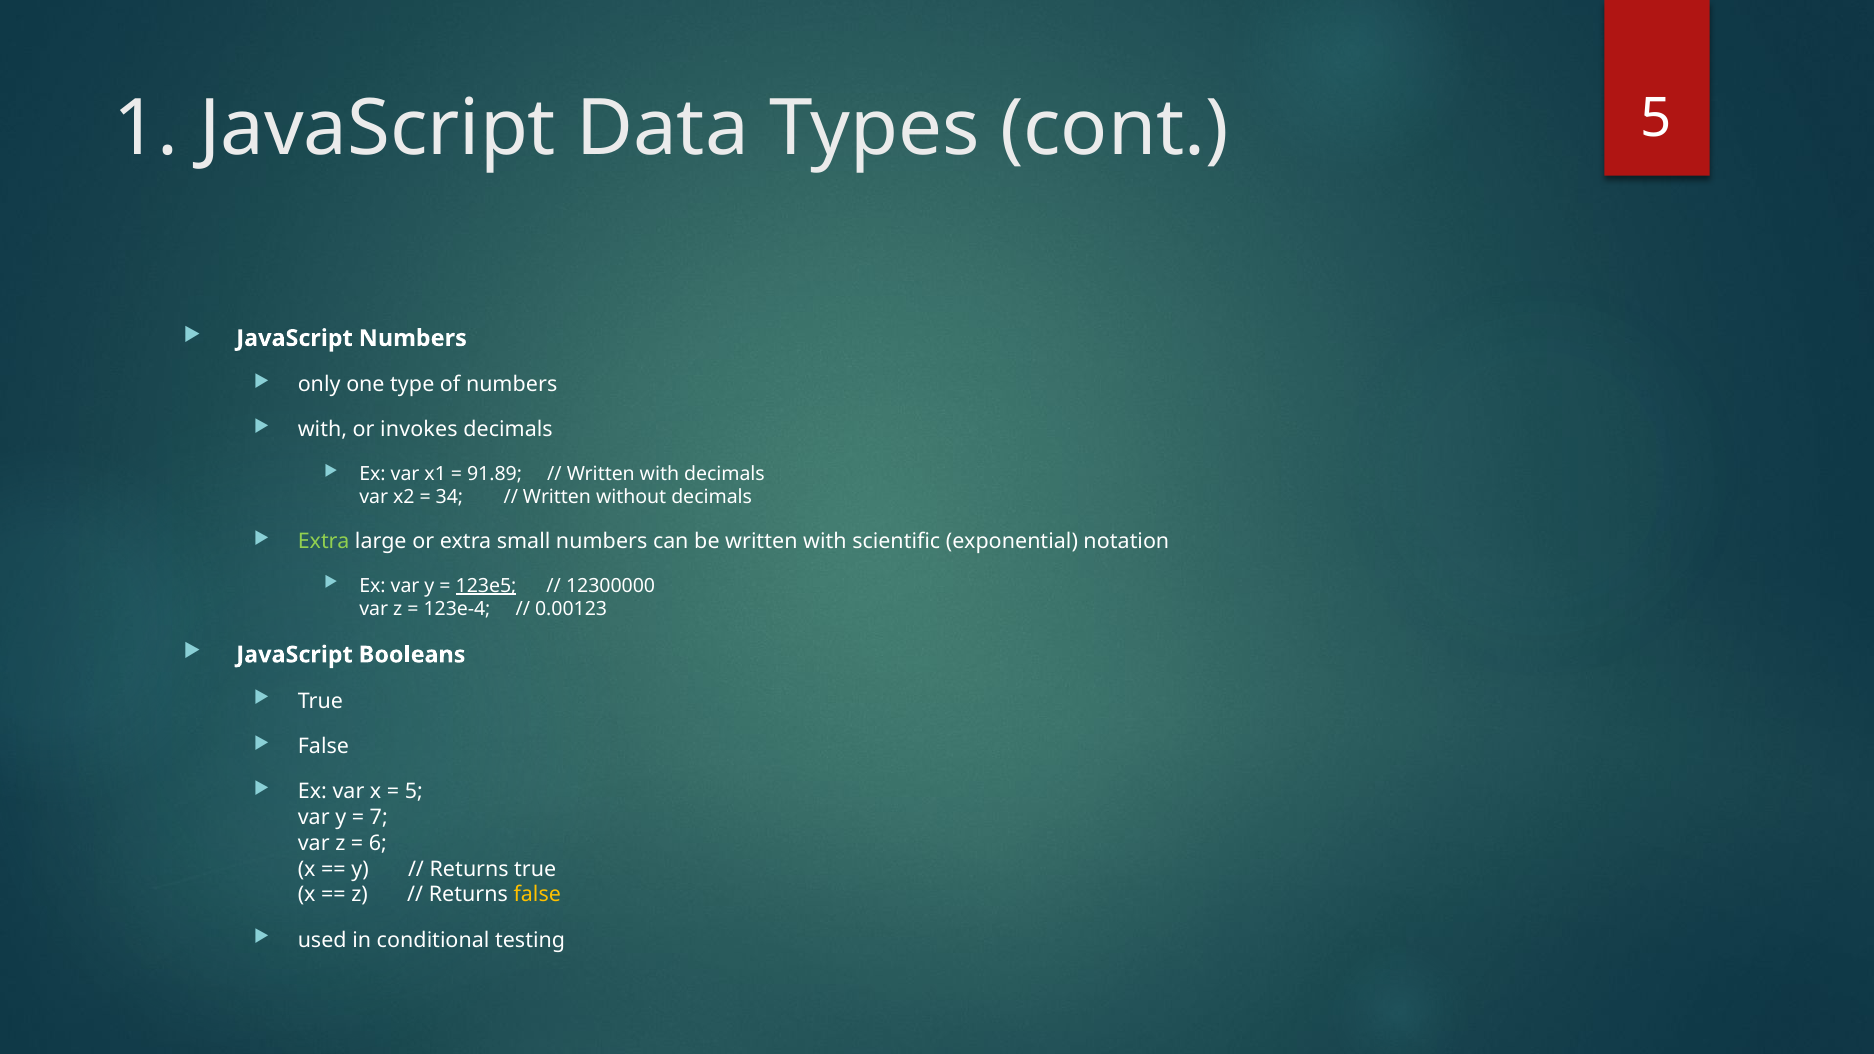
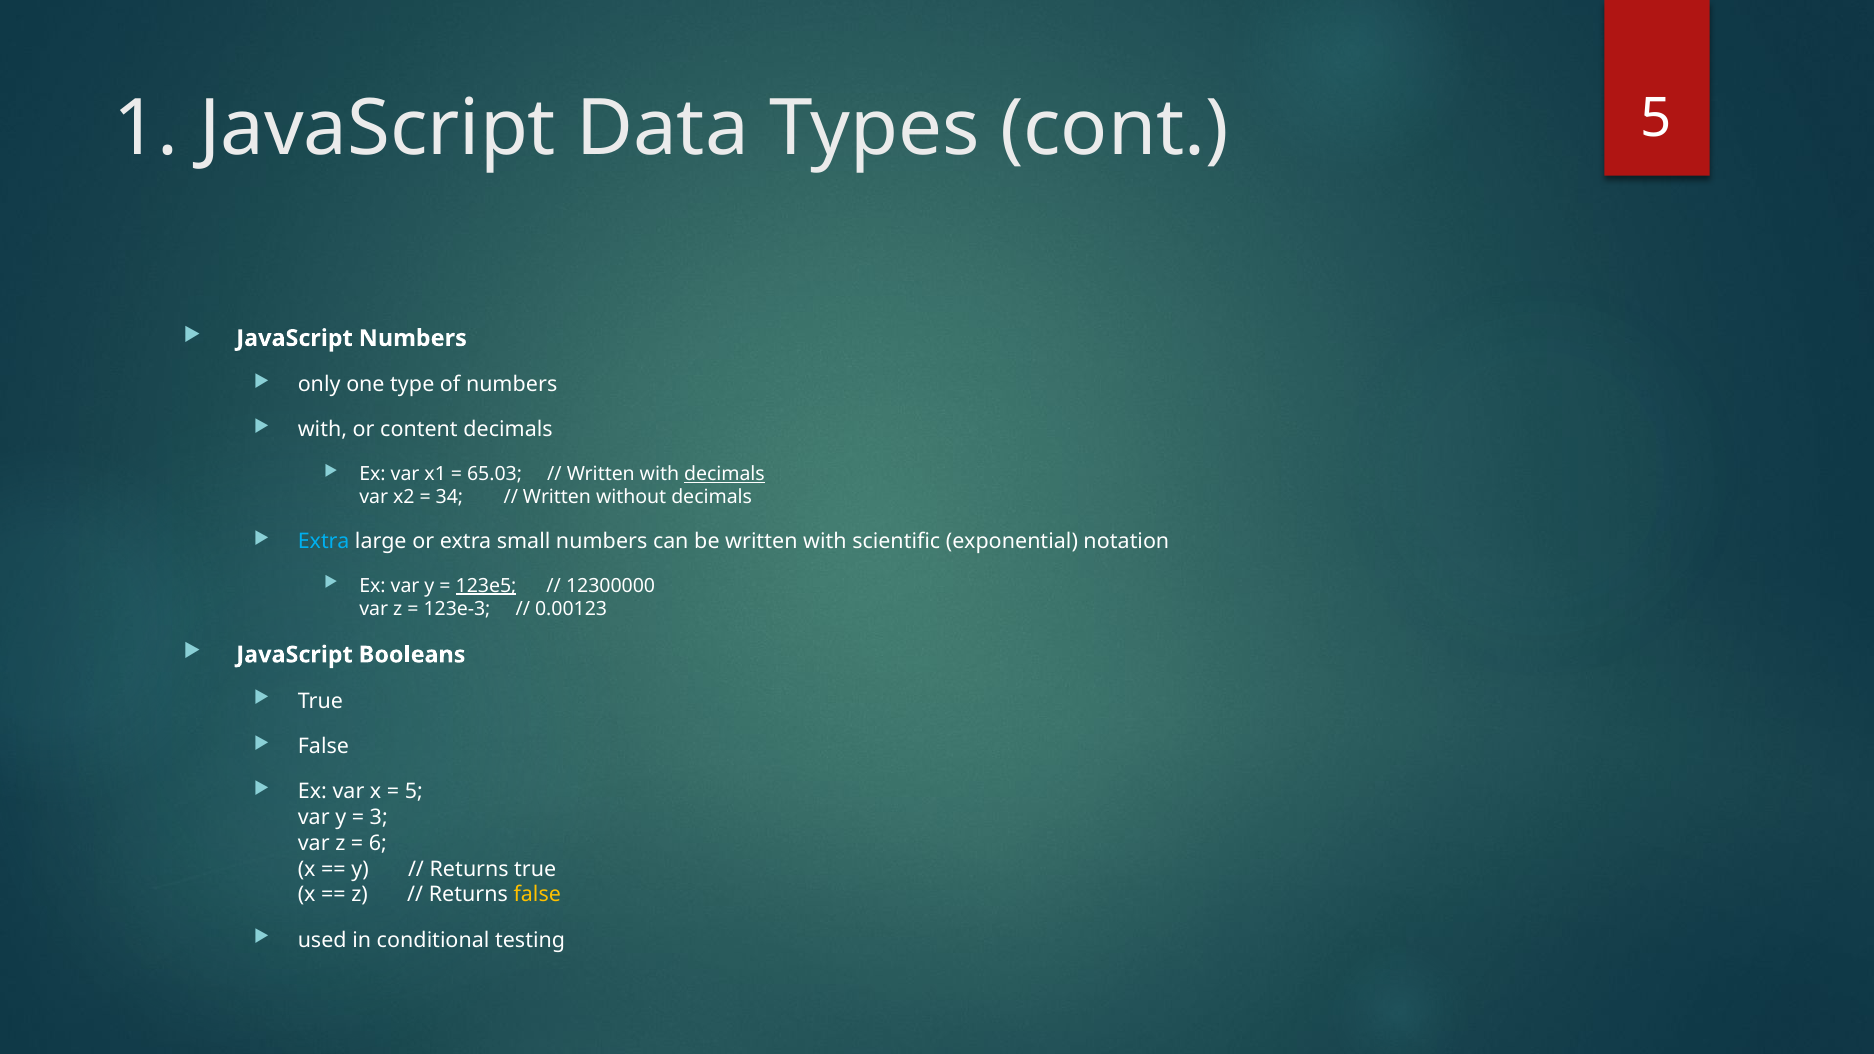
invokes: invokes -> content
91.89: 91.89 -> 65.03
decimals at (724, 474) underline: none -> present
Extra at (324, 542) colour: light green -> light blue
123e-4: 123e-4 -> 123e-3
7: 7 -> 3
